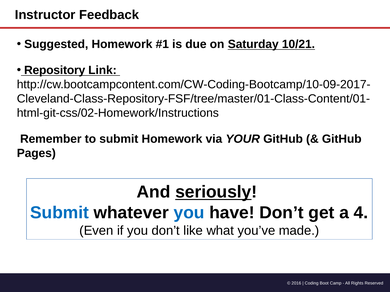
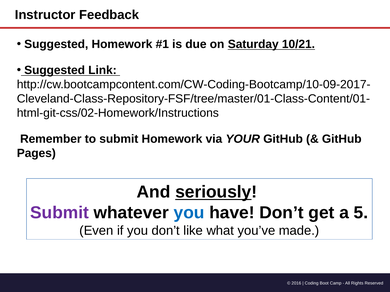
Repository at (55, 70): Repository -> Suggested
Submit at (60, 213) colour: blue -> purple
4: 4 -> 5
